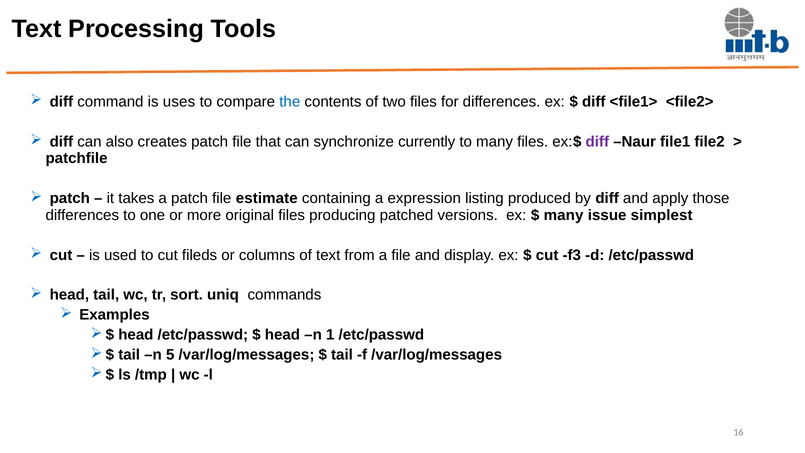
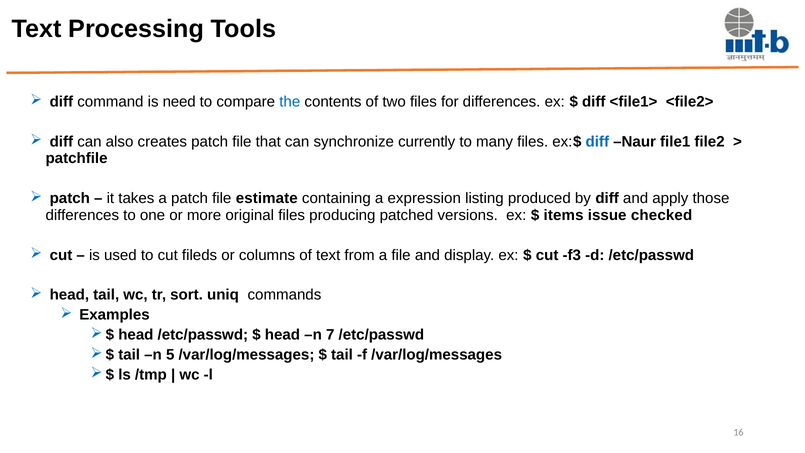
uses: uses -> need
diff at (597, 141) colour: purple -> blue
many at (564, 215): many -> items
simplest: simplest -> checked
1: 1 -> 7
